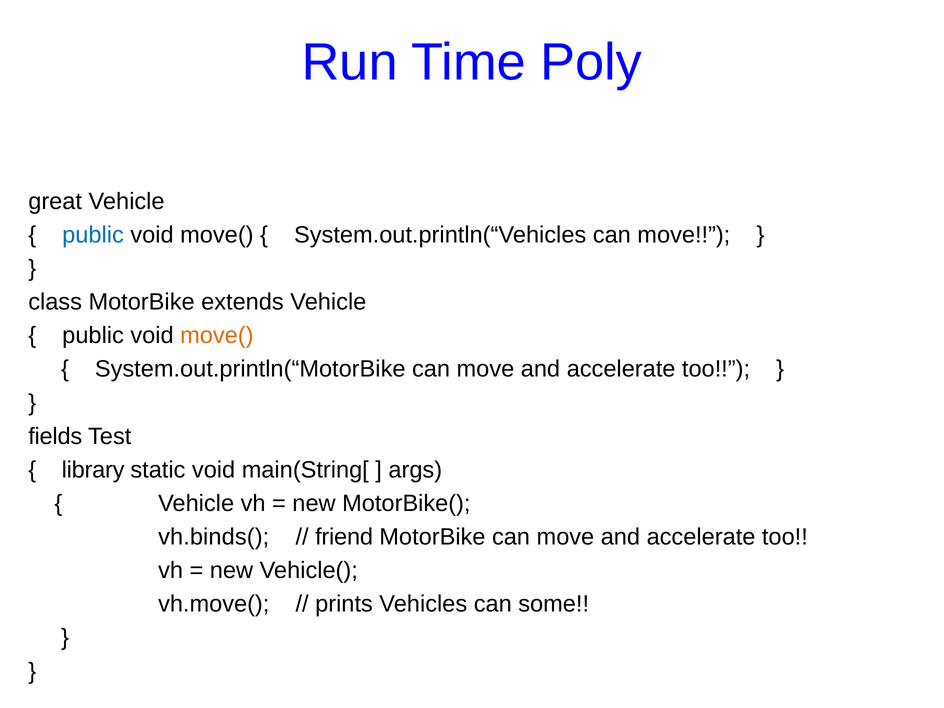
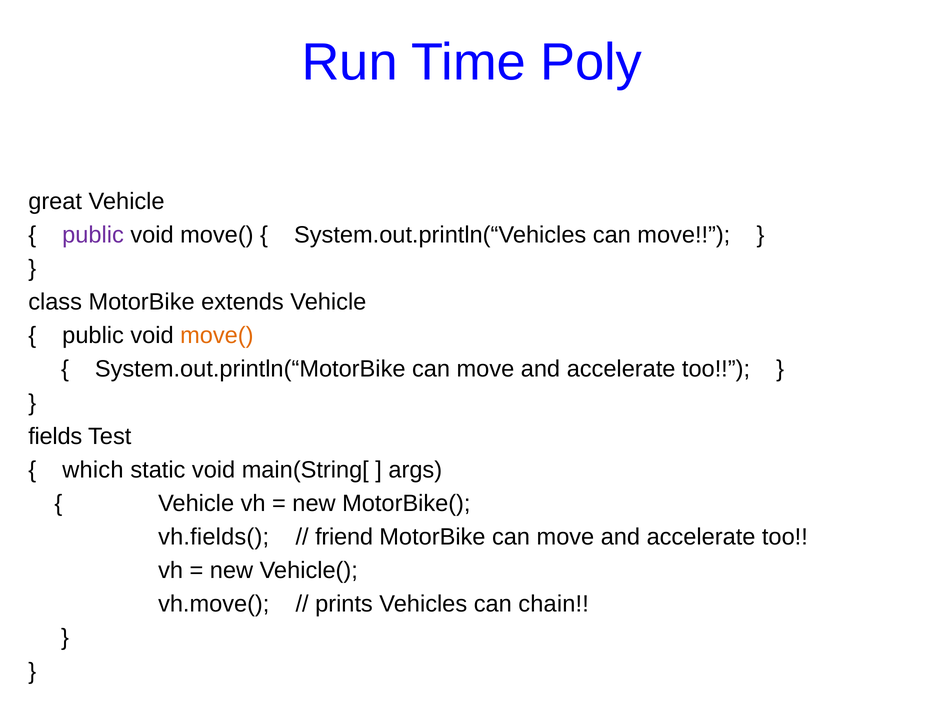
public at (93, 235) colour: blue -> purple
library: library -> which
vh.binds(: vh.binds( -> vh.fields(
some: some -> chain
